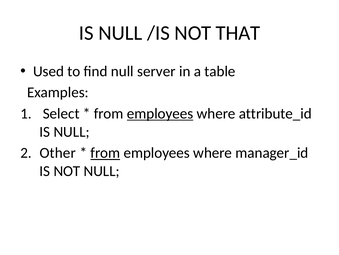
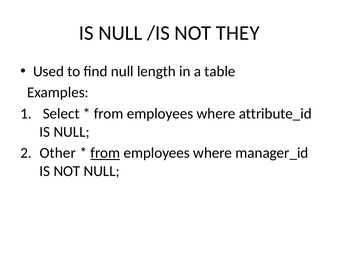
THAT: THAT -> THEY
server: server -> length
employees at (160, 113) underline: present -> none
